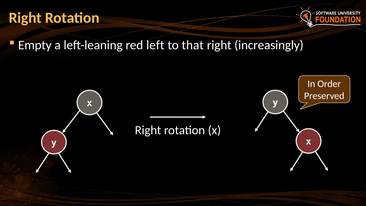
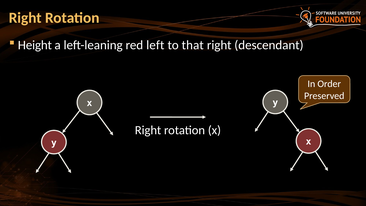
Empty: Empty -> Height
increasingly: increasingly -> descendant
